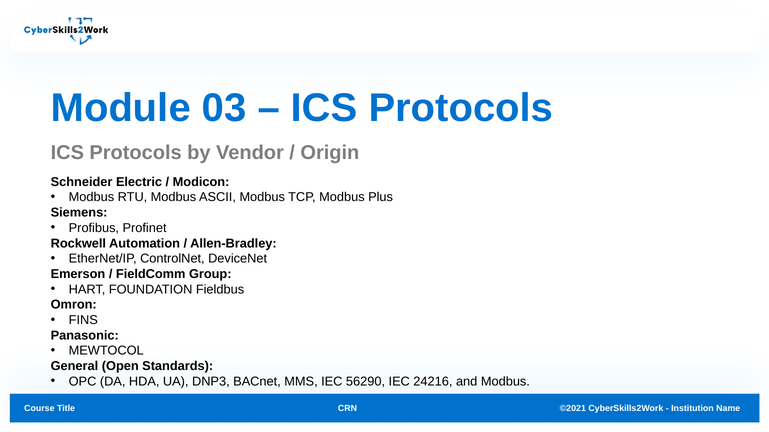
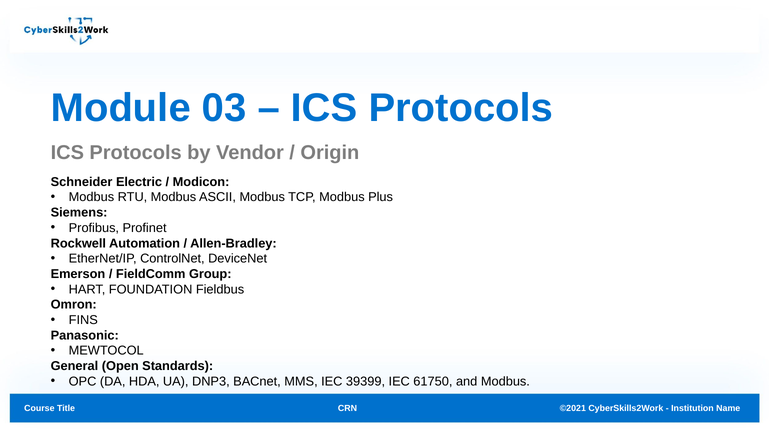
56290: 56290 -> 39399
24216: 24216 -> 61750
